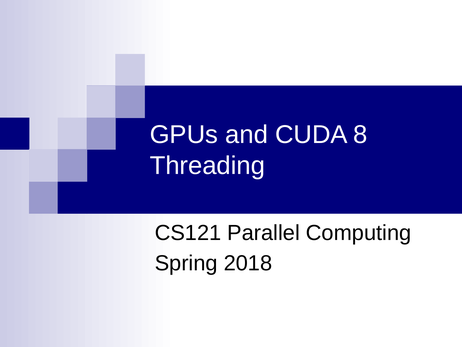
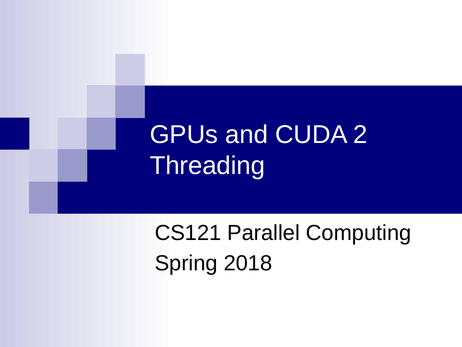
8: 8 -> 2
